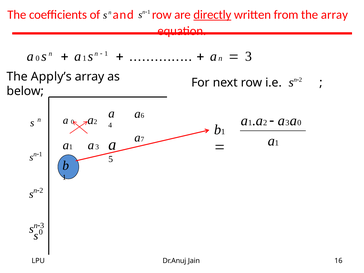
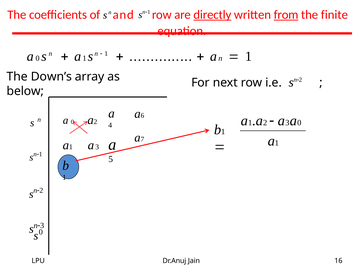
from underline: none -> present
the array: array -> finite
3 at (249, 56): 3 -> 1
Apply’s: Apply’s -> Down’s
